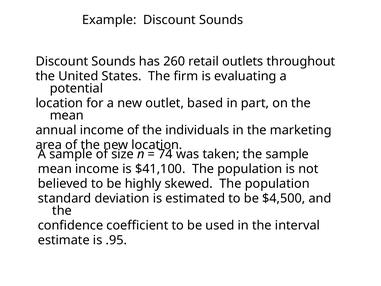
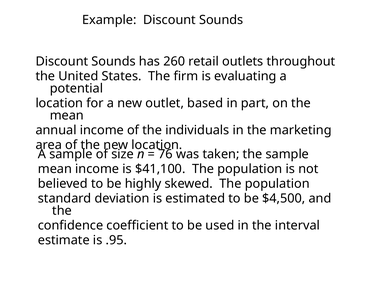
74: 74 -> 76
